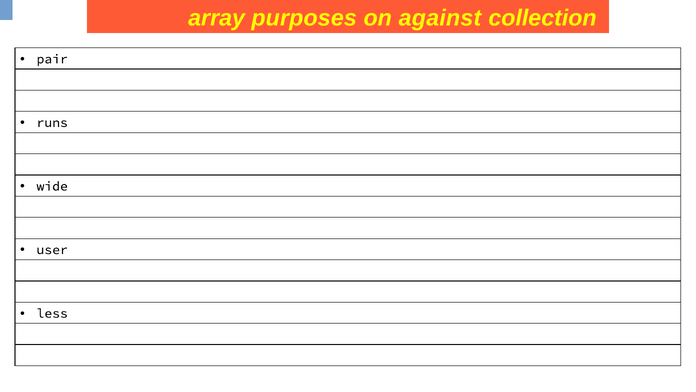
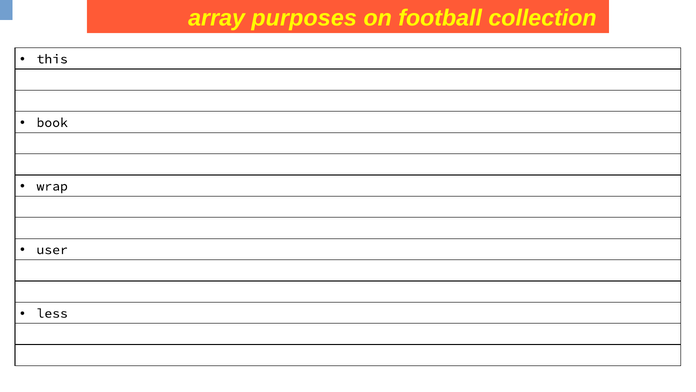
against: against -> football
pair: pair -> this
runs: runs -> book
wide: wide -> wrap
